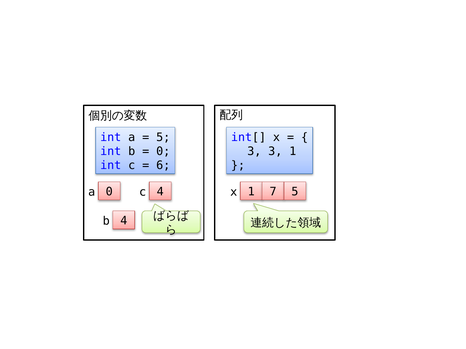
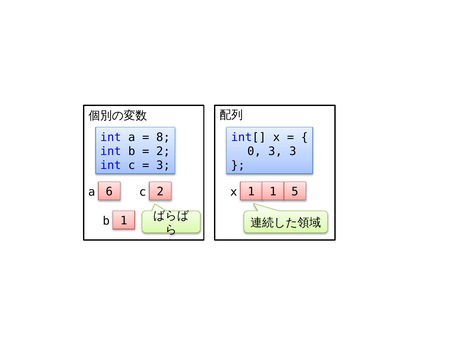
5 at (163, 137): 5 -> 8
0 at (163, 151): 0 -> 2
3 at (254, 151): 3 -> 0
3 1: 1 -> 3
6 at (163, 165): 6 -> 3
a 0: 0 -> 6
c 4: 4 -> 2
1 7: 7 -> 1
b 4: 4 -> 1
